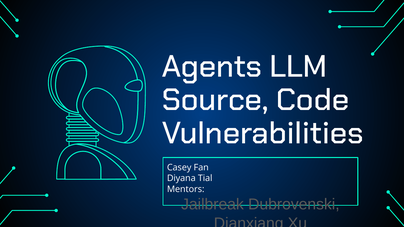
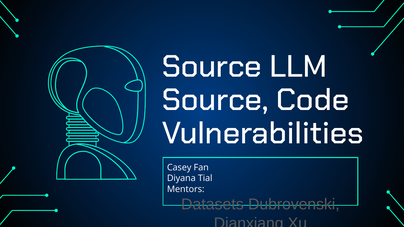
Agents at (212, 67): Agents -> Source
Jailbreak: Jailbreak -> Datasets
